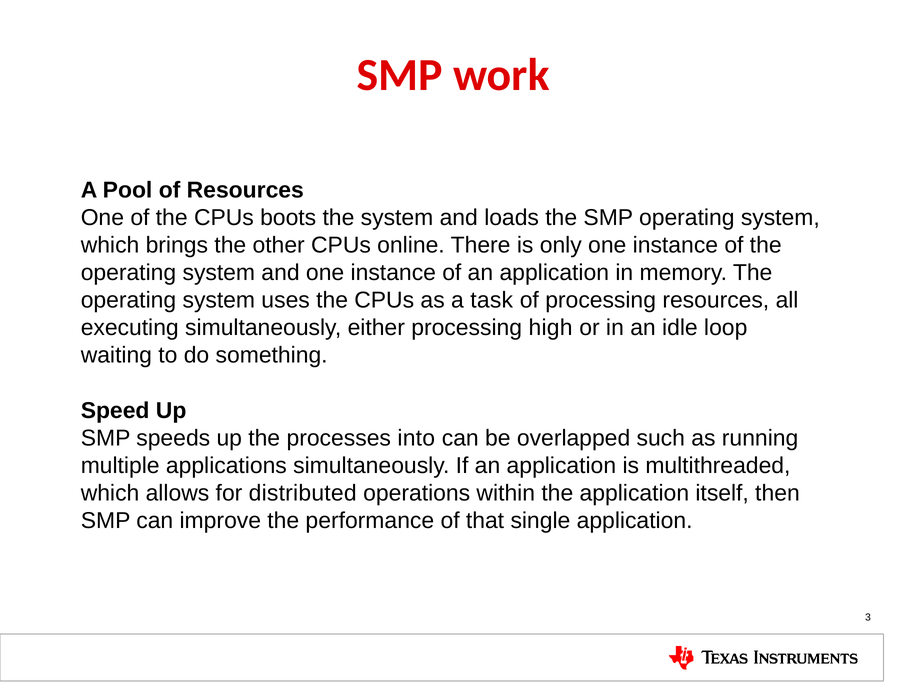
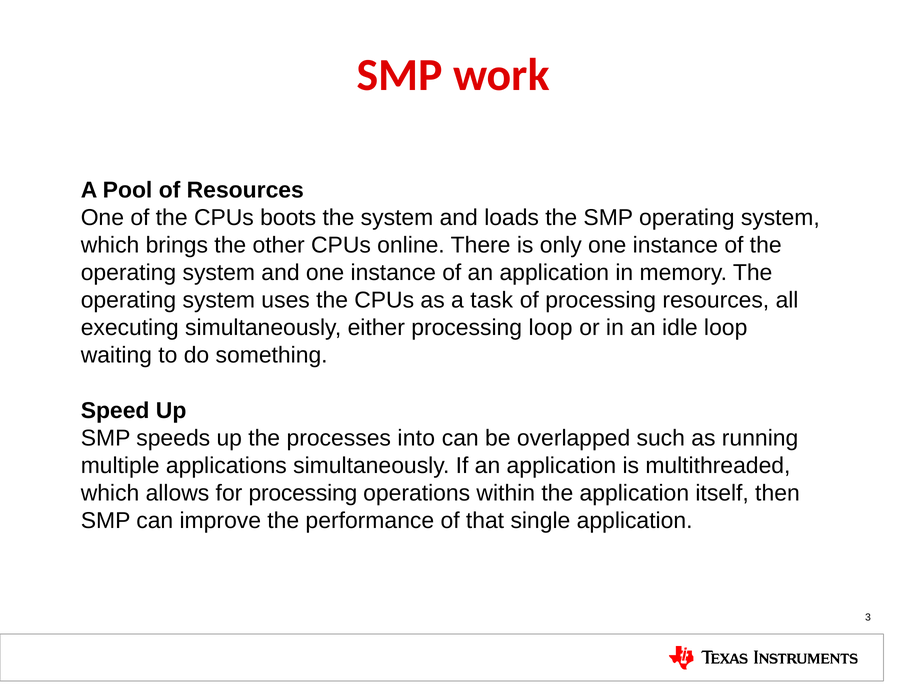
processing high: high -> loop
for distributed: distributed -> processing
